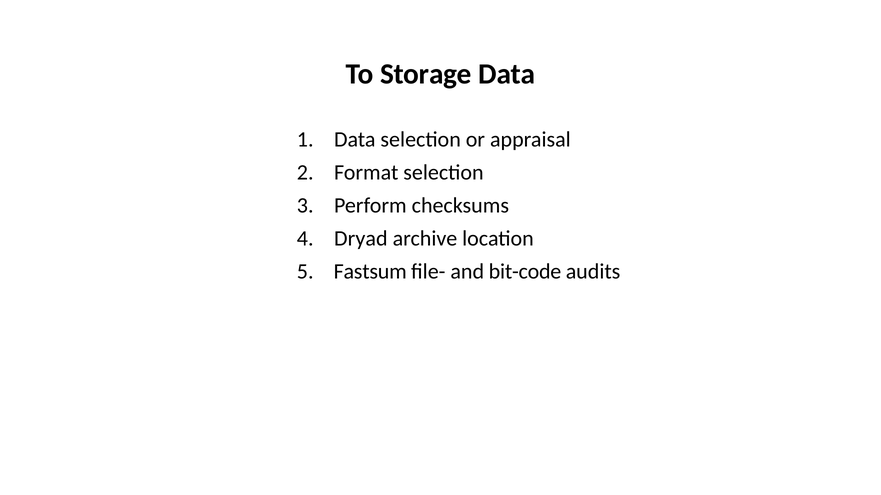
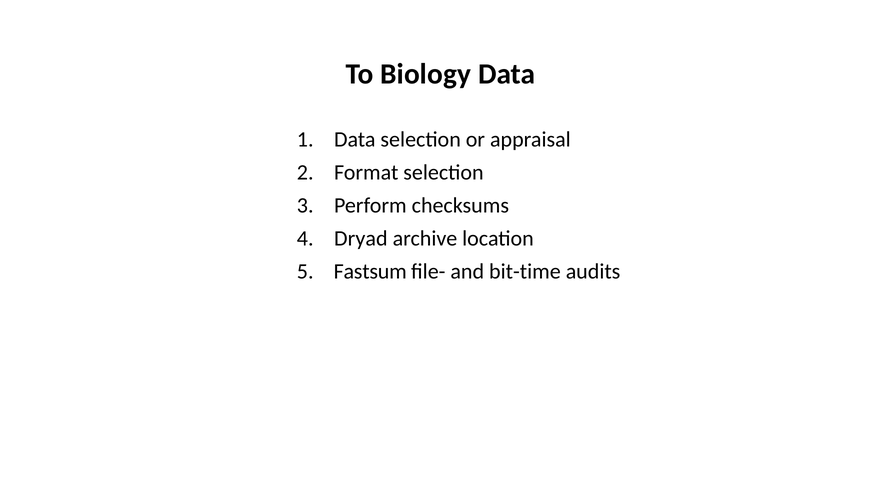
Storage: Storage -> Biology
bit-code: bit-code -> bit-time
